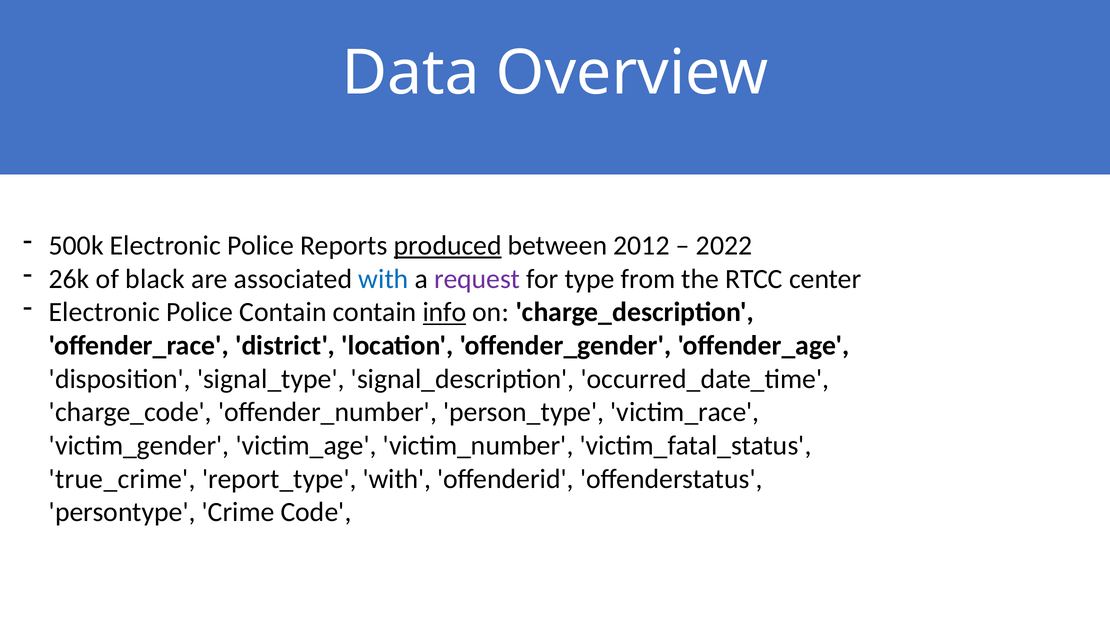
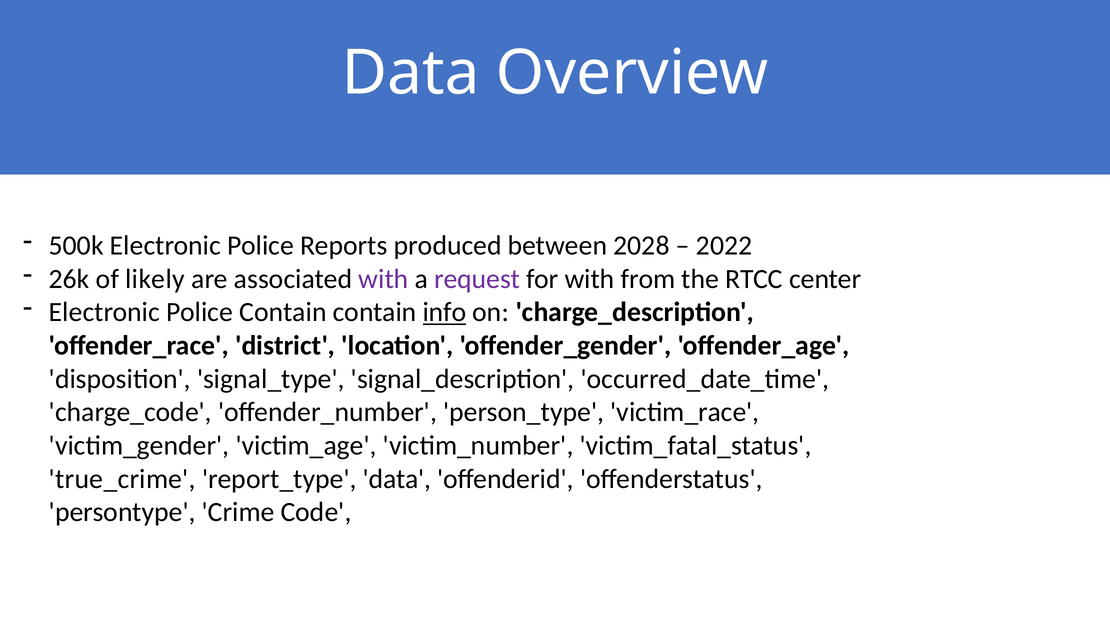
produced underline: present -> none
2012: 2012 -> 2028
black: black -> likely
with at (383, 279) colour: blue -> purple
for type: type -> with
report_type with: with -> data
